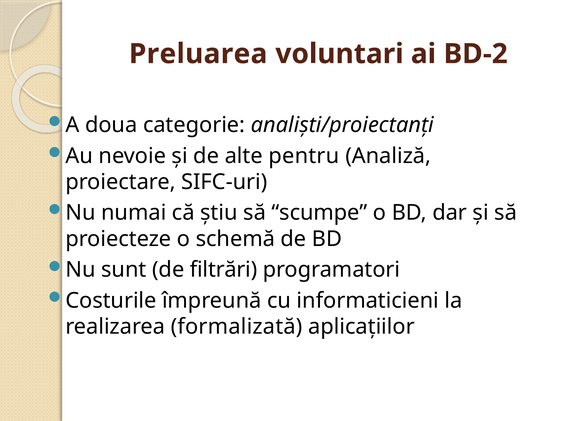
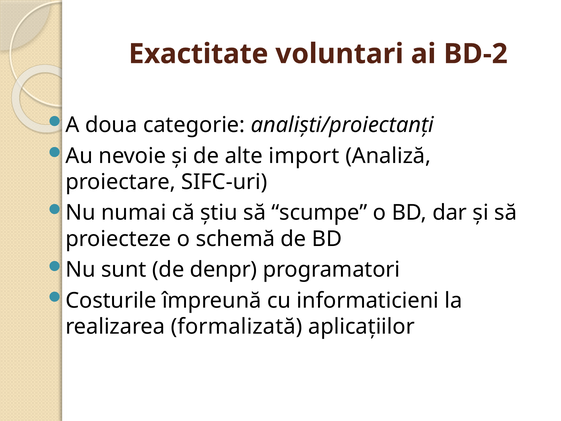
Preluarea: Preluarea -> Exactitate
pentru: pentru -> import
filtrări: filtrări -> denpr
